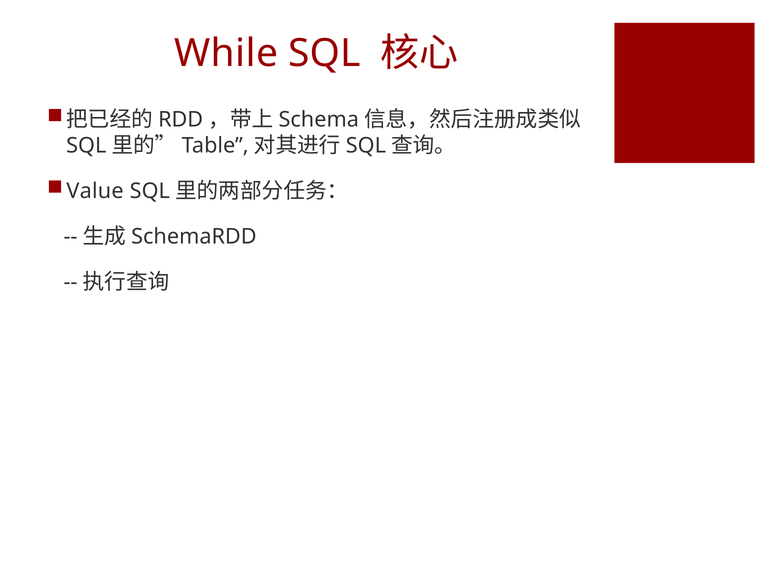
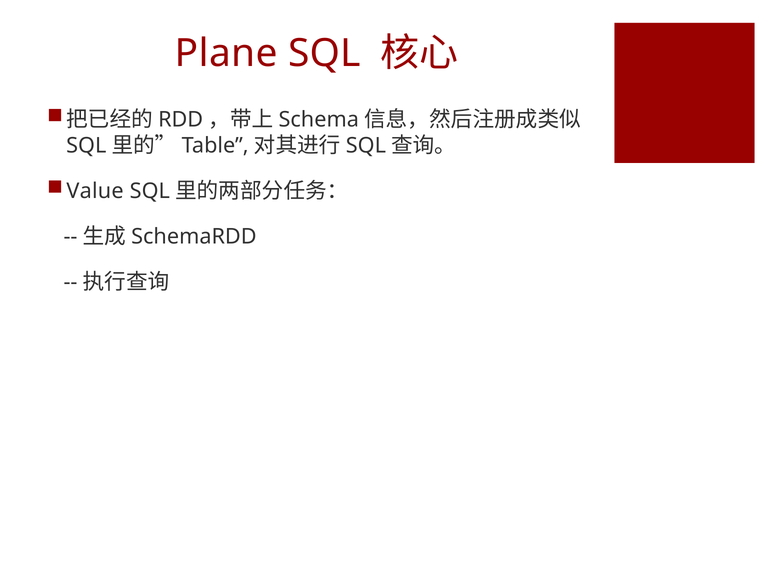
While: While -> Plane
